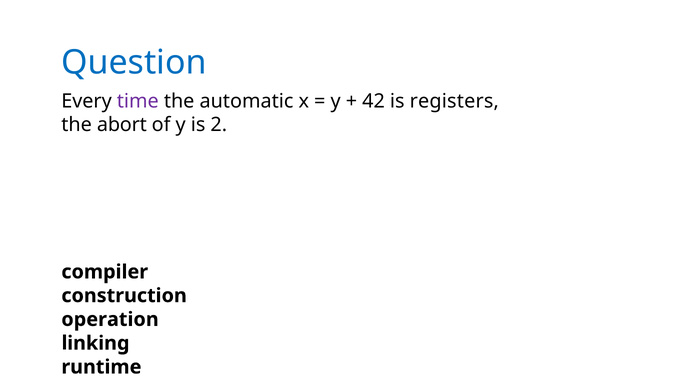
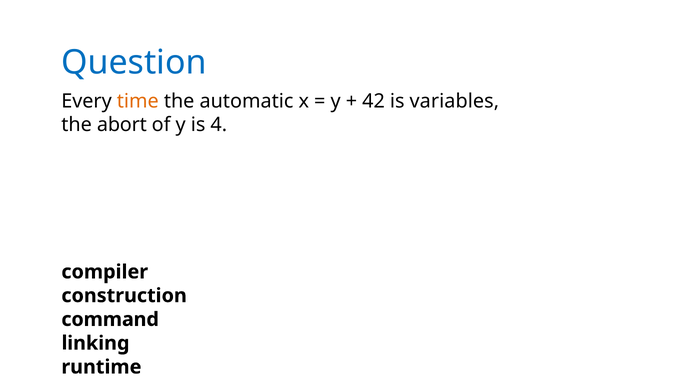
time colour: purple -> orange
registers: registers -> variables
2: 2 -> 4
operation: operation -> command
